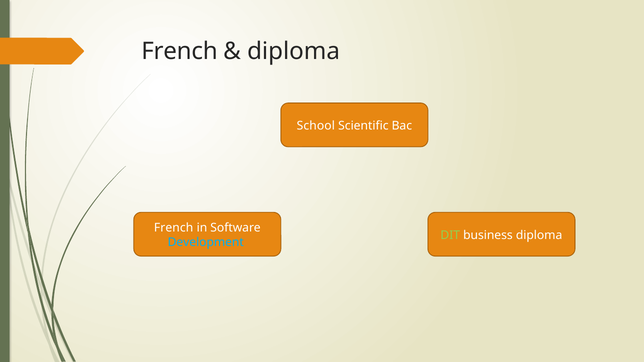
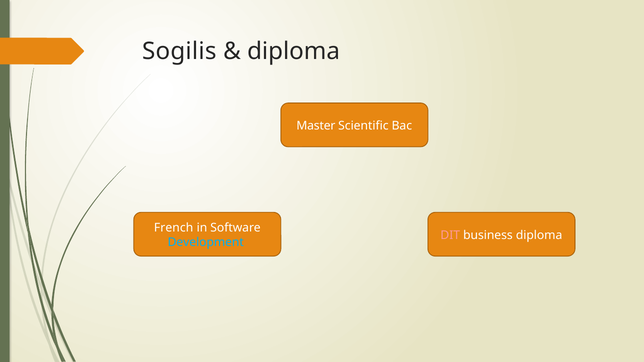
French at (179, 52): French -> Sogilis
School: School -> Master
DIT colour: light green -> pink
